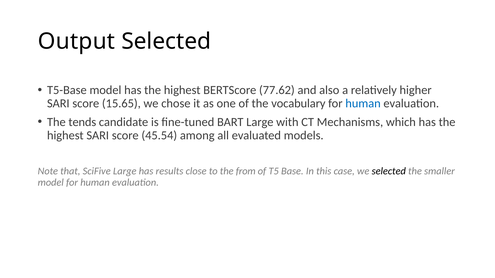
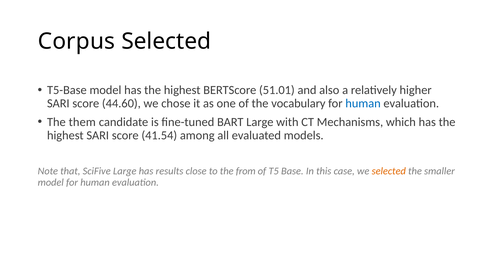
Output: Output -> Corpus
77.62: 77.62 -> 51.01
15.65: 15.65 -> 44.60
tends: tends -> them
45.54: 45.54 -> 41.54
selected at (389, 171) colour: black -> orange
